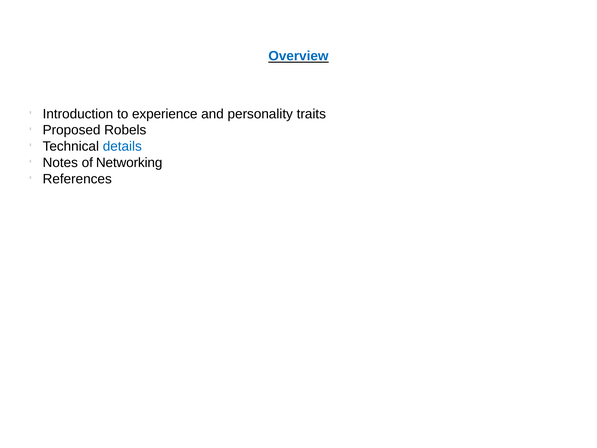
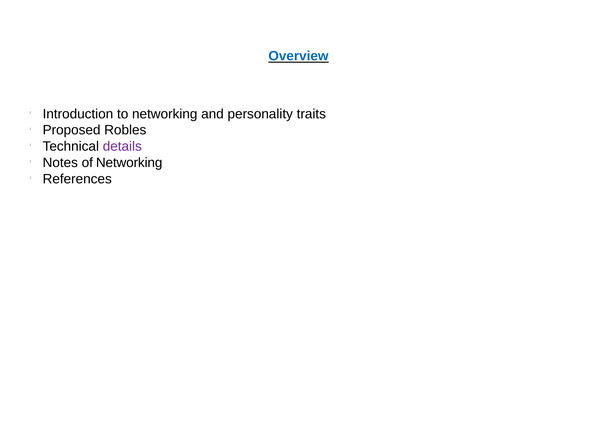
to experience: experience -> networking
Robels: Robels -> Robles
details colour: blue -> purple
